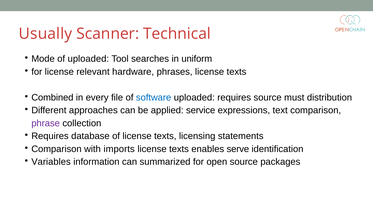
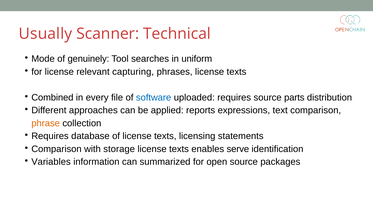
of uploaded: uploaded -> genuinely
hardware: hardware -> capturing
must: must -> parts
service: service -> reports
phrase colour: purple -> orange
imports: imports -> storage
